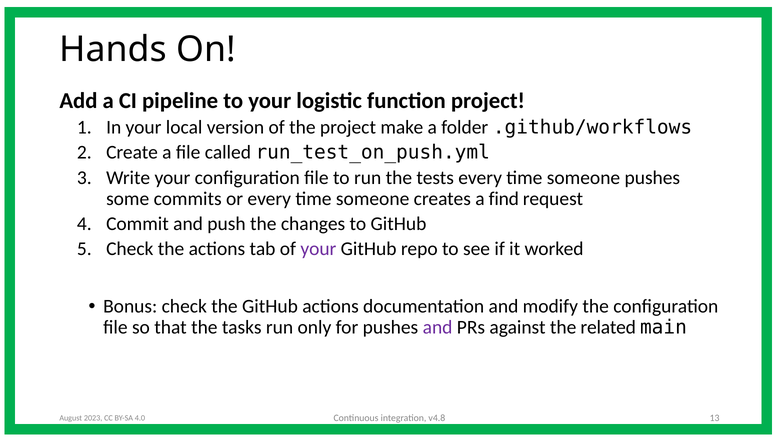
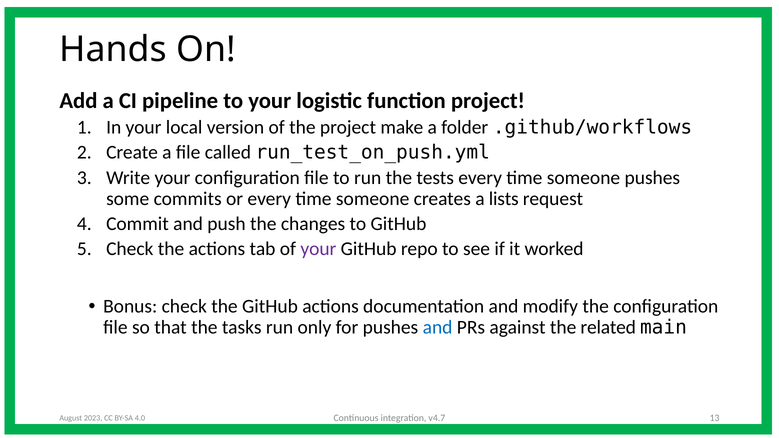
find: find -> lists
and at (438, 328) colour: purple -> blue
v4.8: v4.8 -> v4.7
